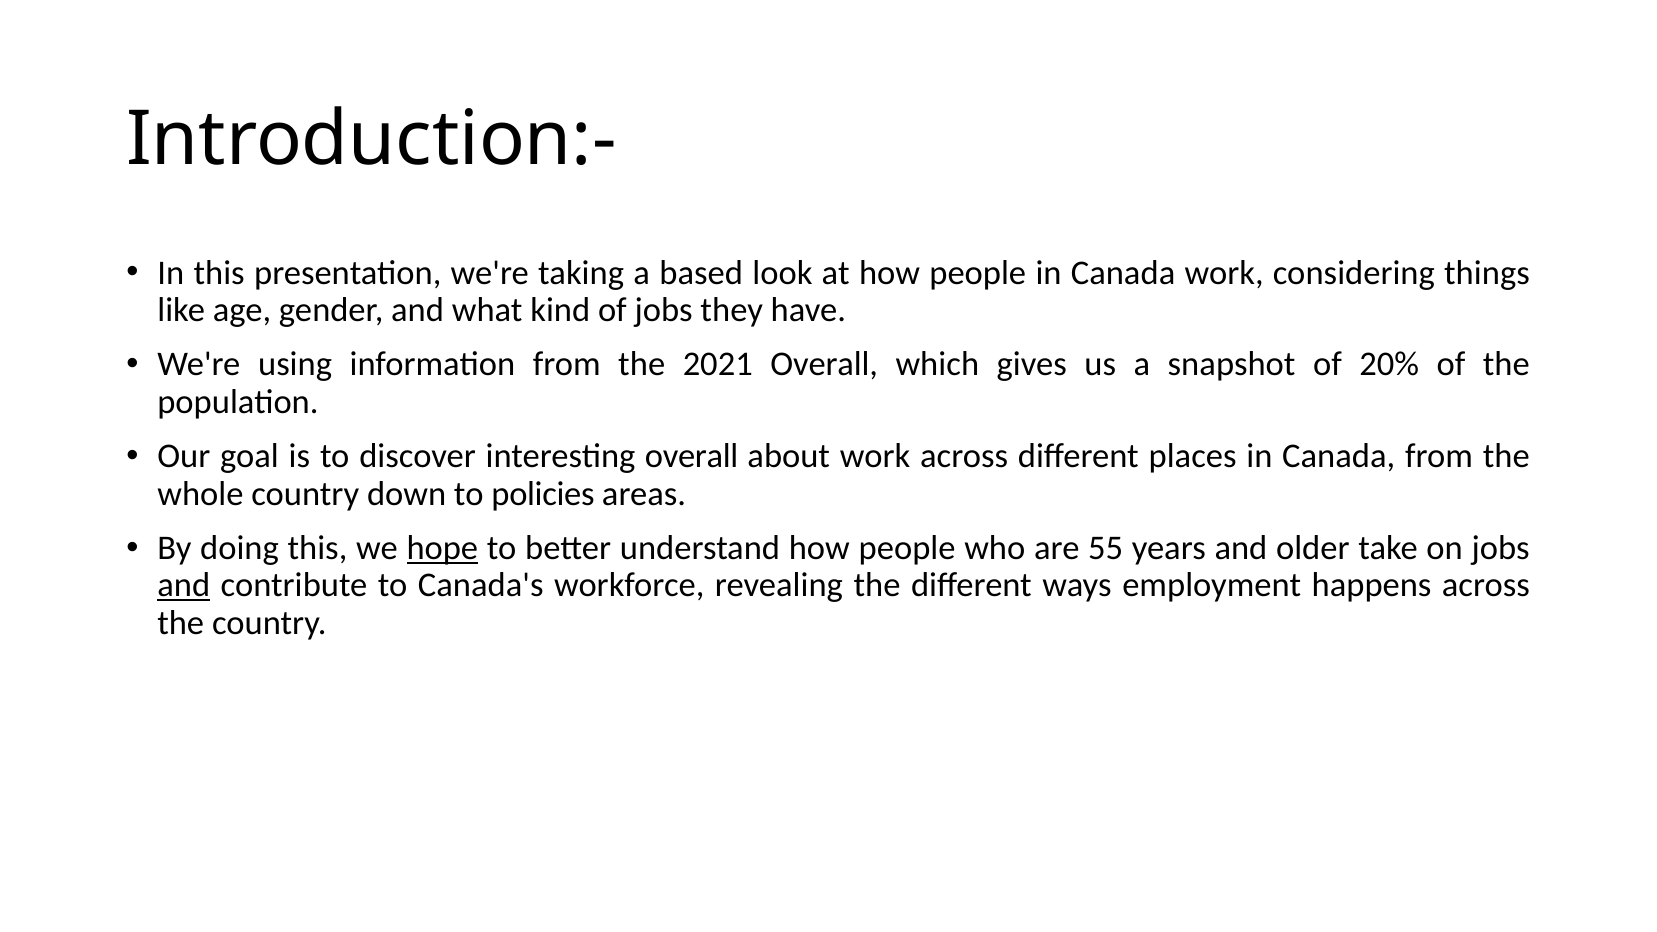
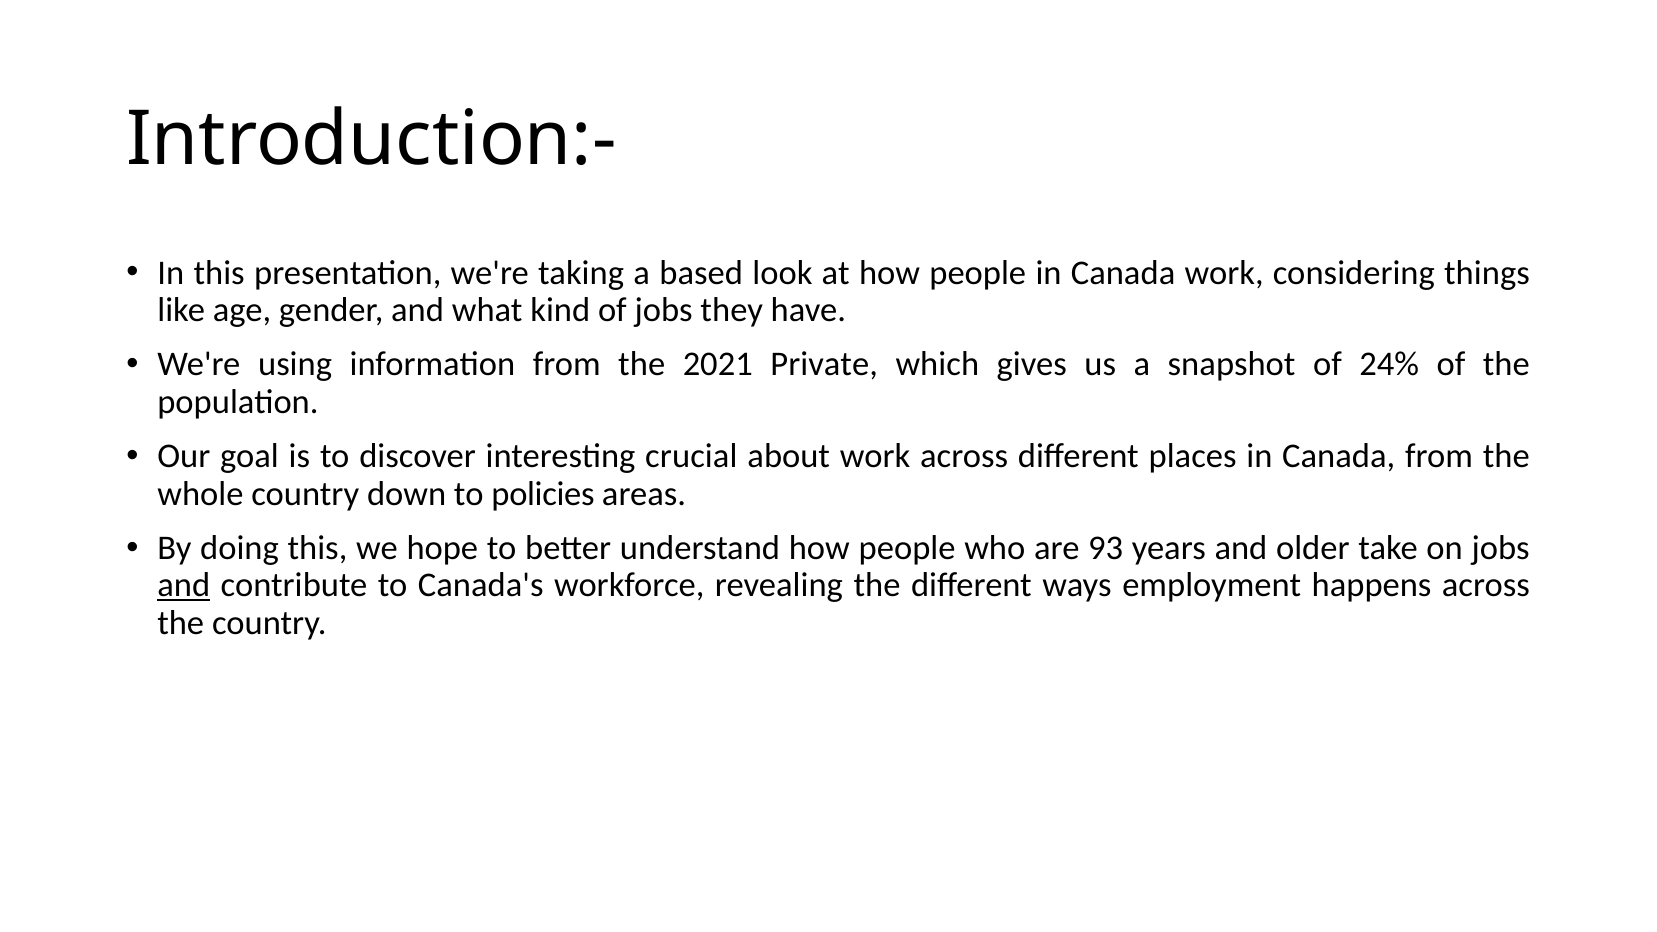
2021 Overall: Overall -> Private
20%: 20% -> 24%
interesting overall: overall -> crucial
hope underline: present -> none
55: 55 -> 93
